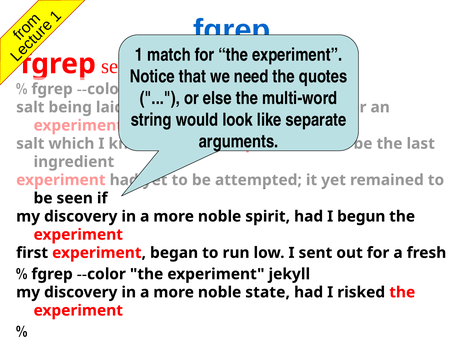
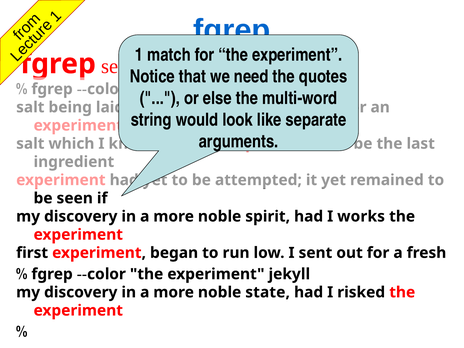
begun: begun -> works
